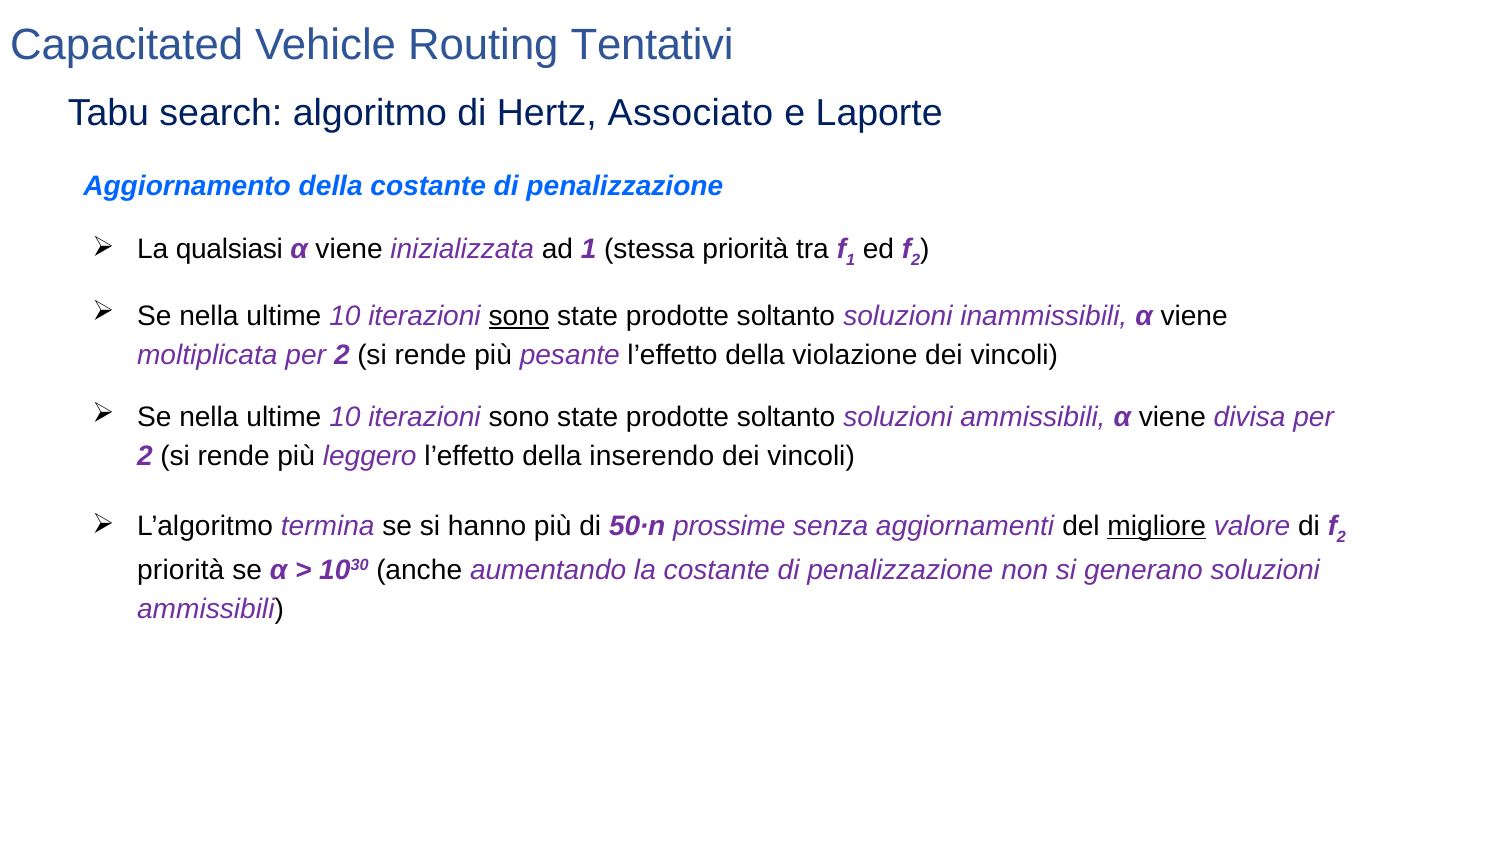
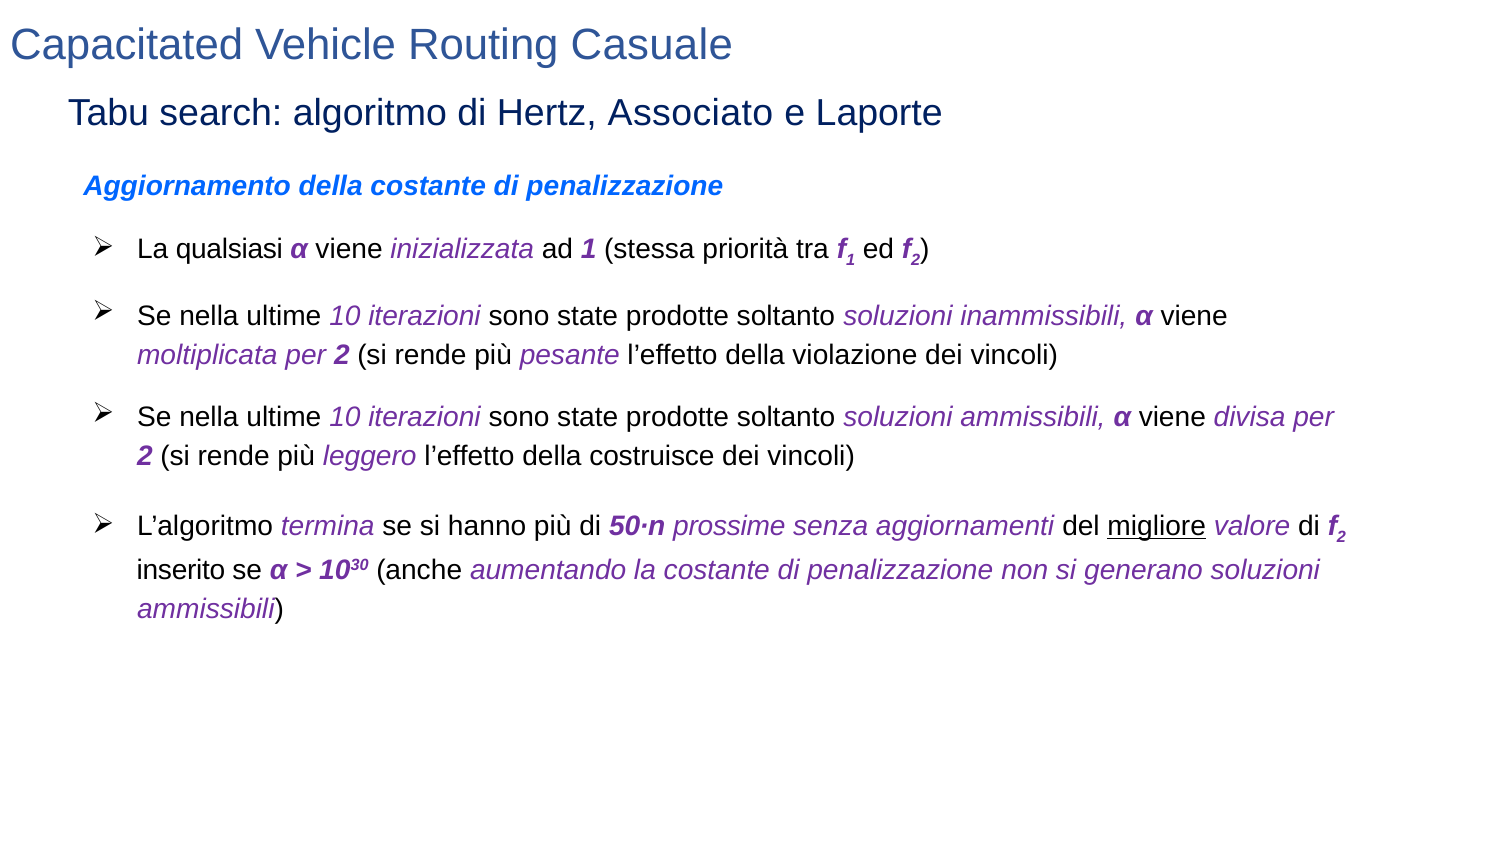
Tentativi: Tentativi -> Casuale
sono at (519, 316) underline: present -> none
inserendo: inserendo -> costruisce
priorità at (181, 570): priorità -> inserito
